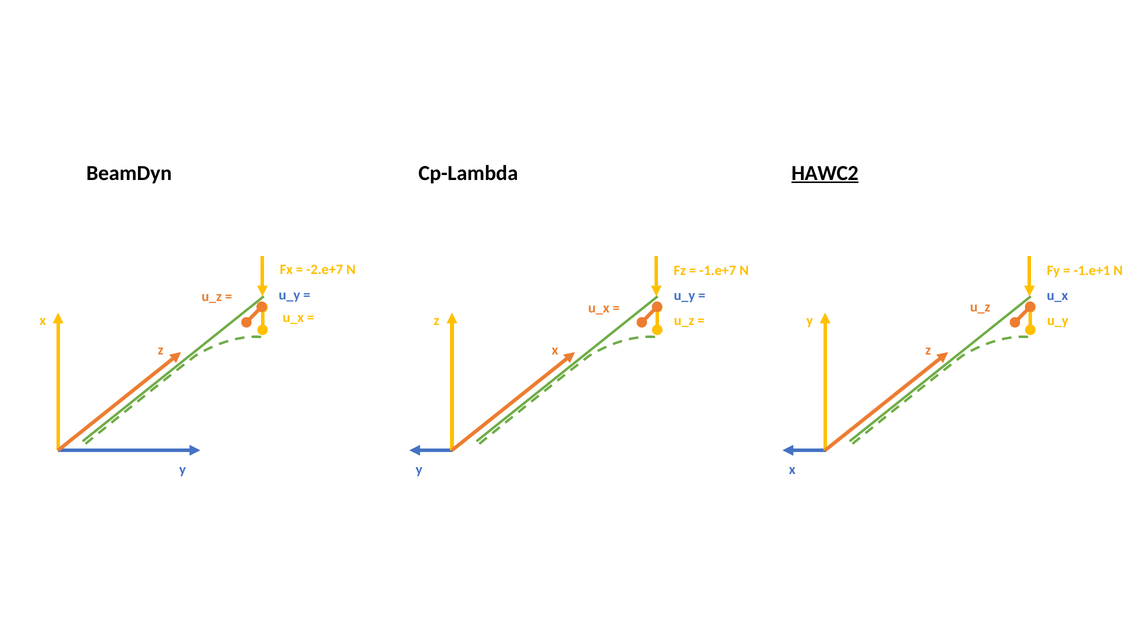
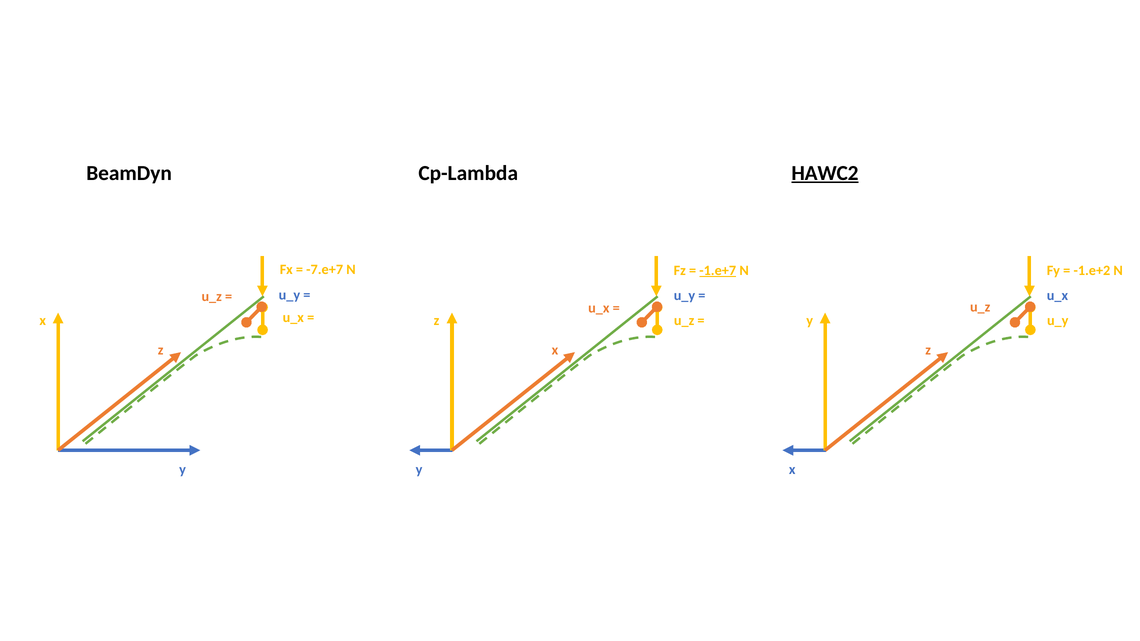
-2.e+7: -2.e+7 -> -7.e+7
-1.e+7 underline: none -> present
-1.e+1: -1.e+1 -> -1.e+2
